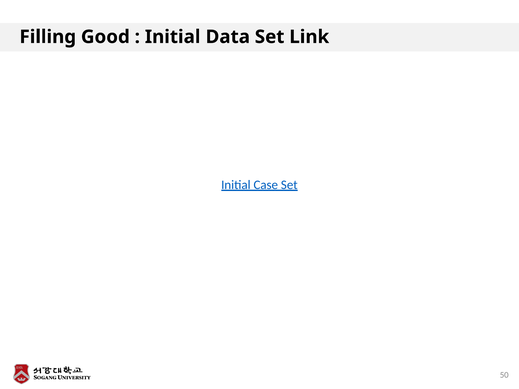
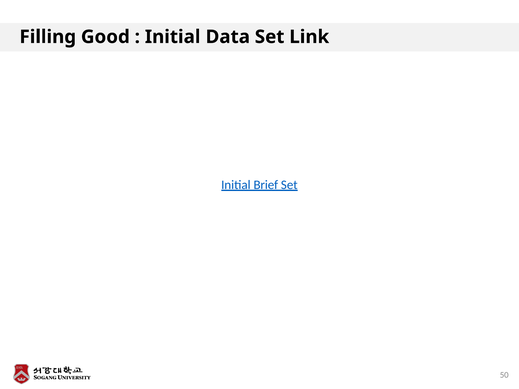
Case: Case -> Brief
